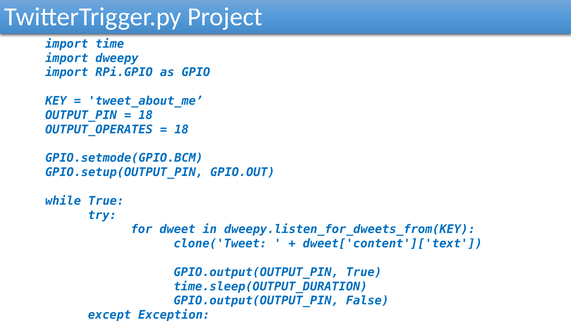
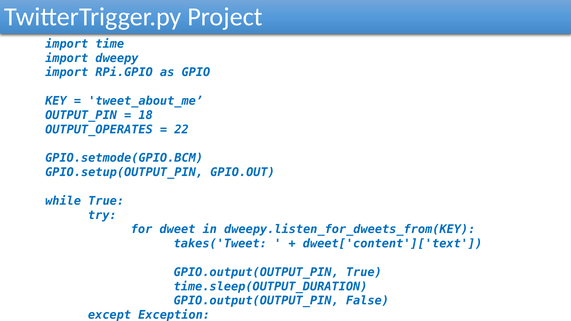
18 at (182, 130): 18 -> 22
clone('Tweet: clone('Tweet -> takes('Tweet
